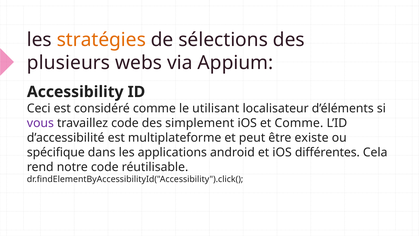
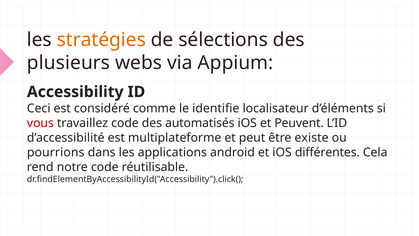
utilisant: utilisant -> identifie
vous colour: purple -> red
simplement: simplement -> automatisés
et Comme: Comme -> Peuvent
spécifique: spécifique -> pourrions
